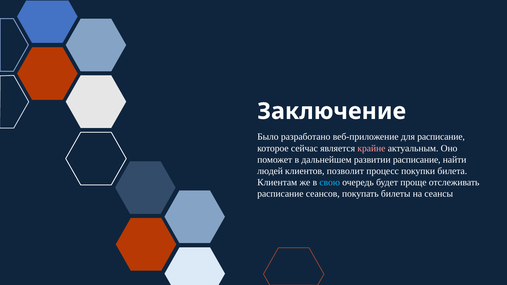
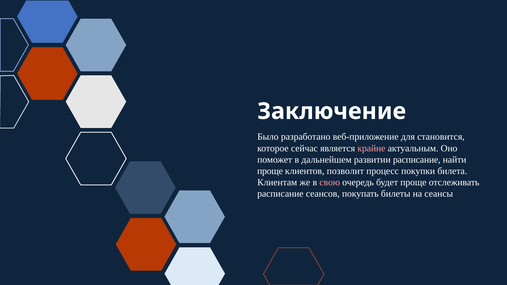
для расписание: расписание -> становится
людей at (270, 171): людей -> проще
свою colour: light blue -> pink
